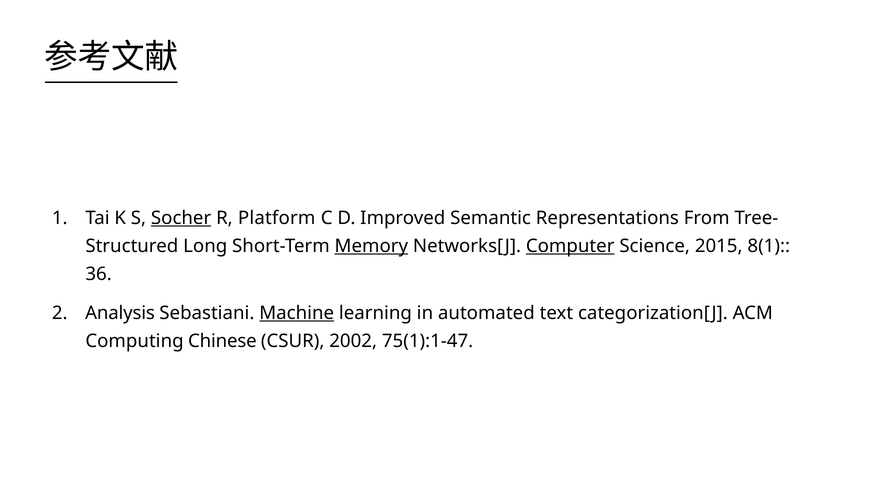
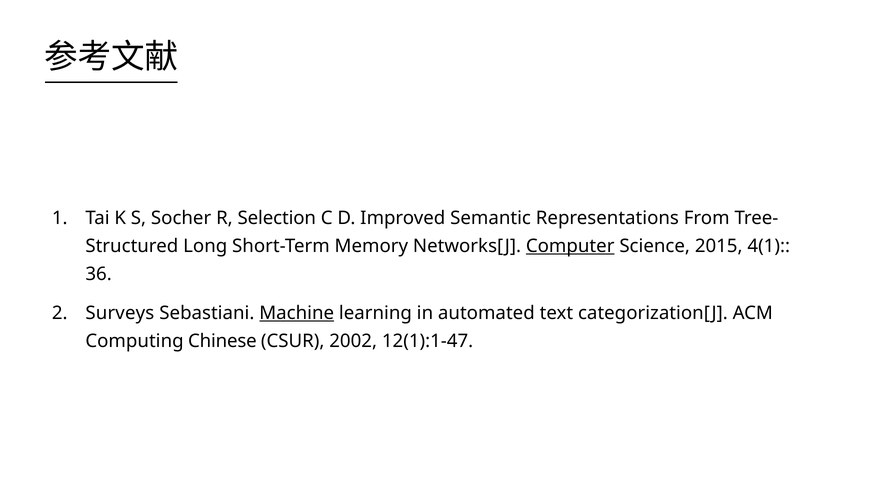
Socher underline: present -> none
Platform: Platform -> Selection
Memory underline: present -> none
8(1: 8(1 -> 4(1
Analysis: Analysis -> Surveys
75(1):1-47: 75(1):1-47 -> 12(1):1-47
